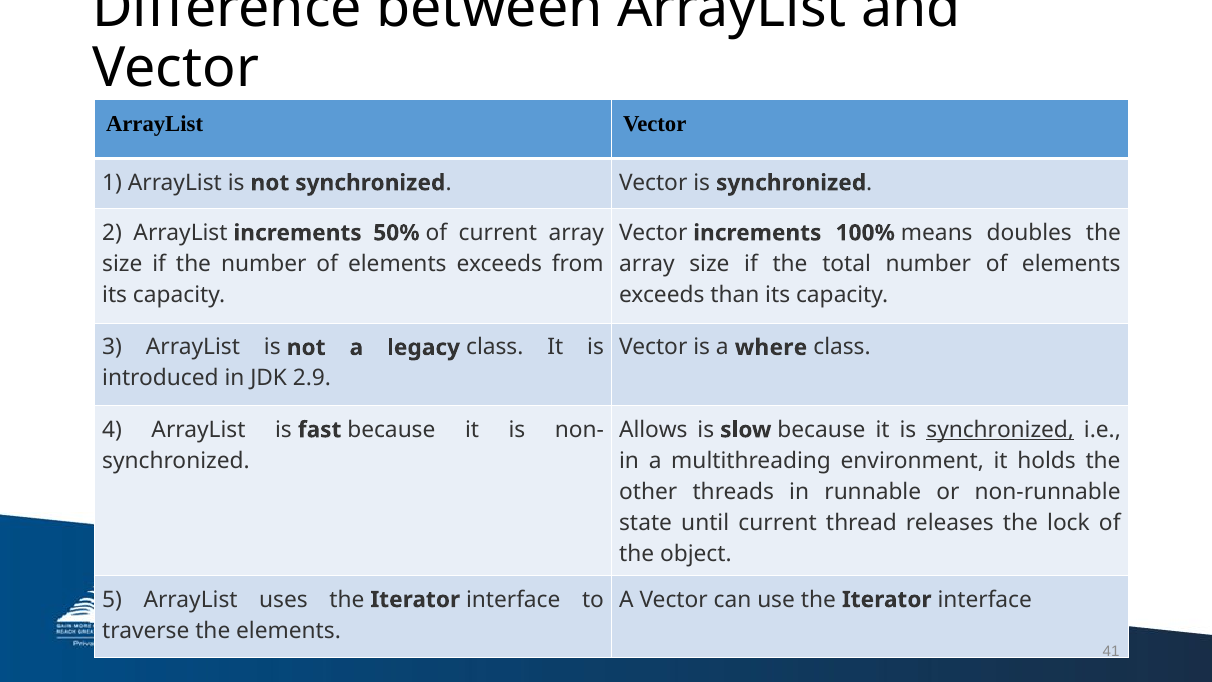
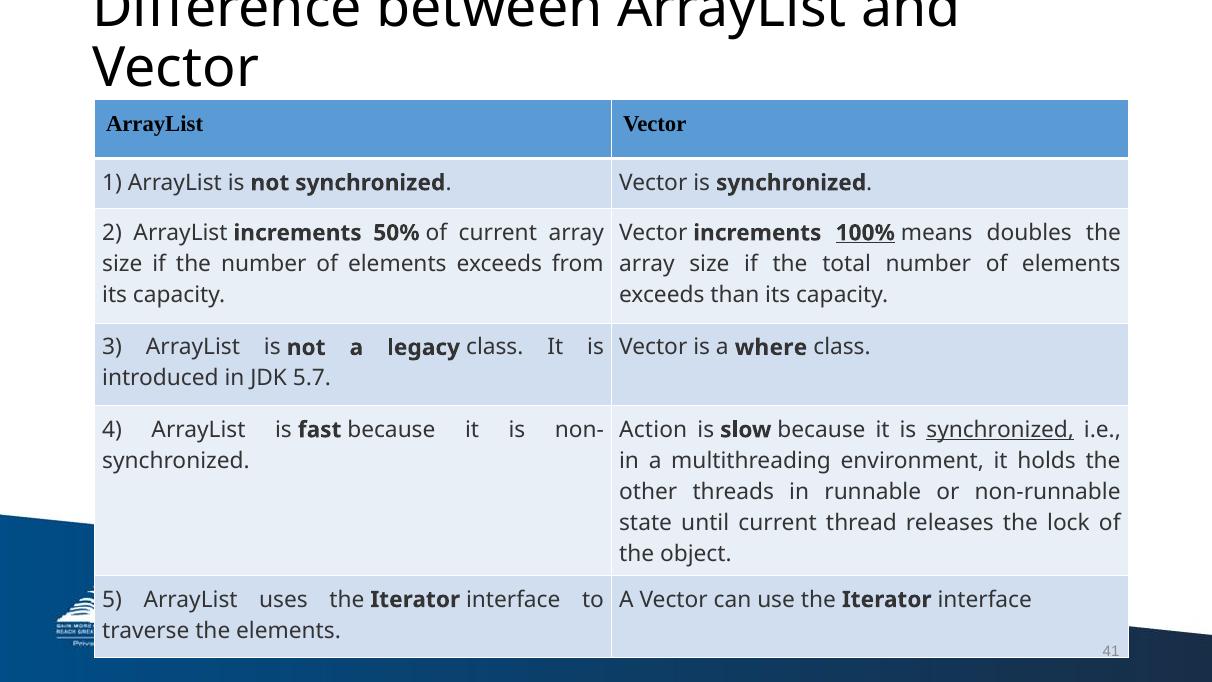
100% underline: none -> present
2.9: 2.9 -> 5.7
Allows: Allows -> Action
